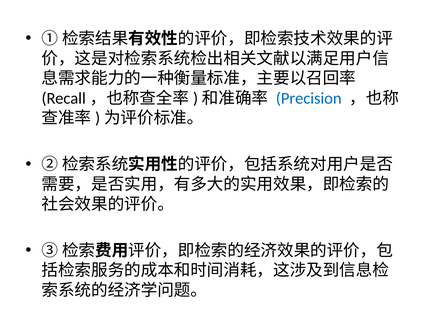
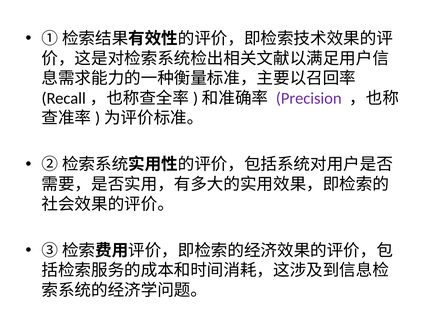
Precision colour: blue -> purple
